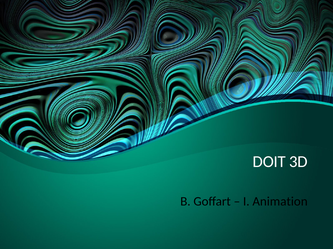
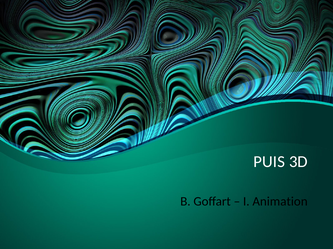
DOIT: DOIT -> PUIS
